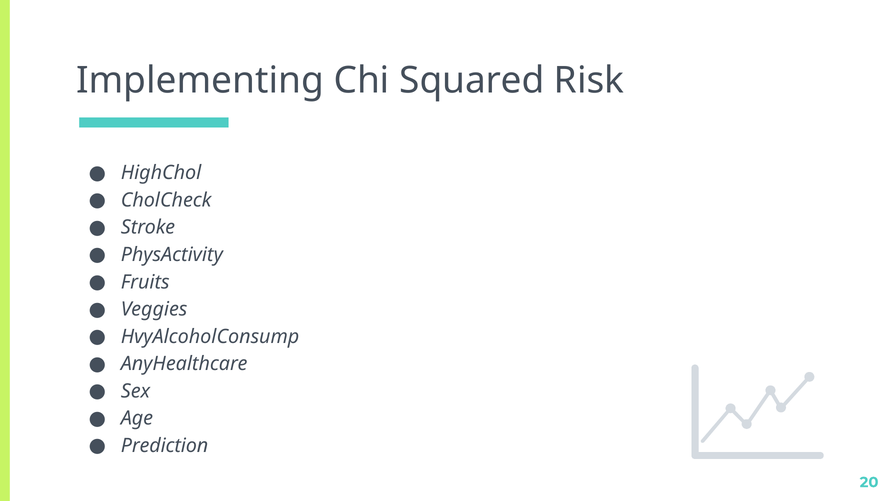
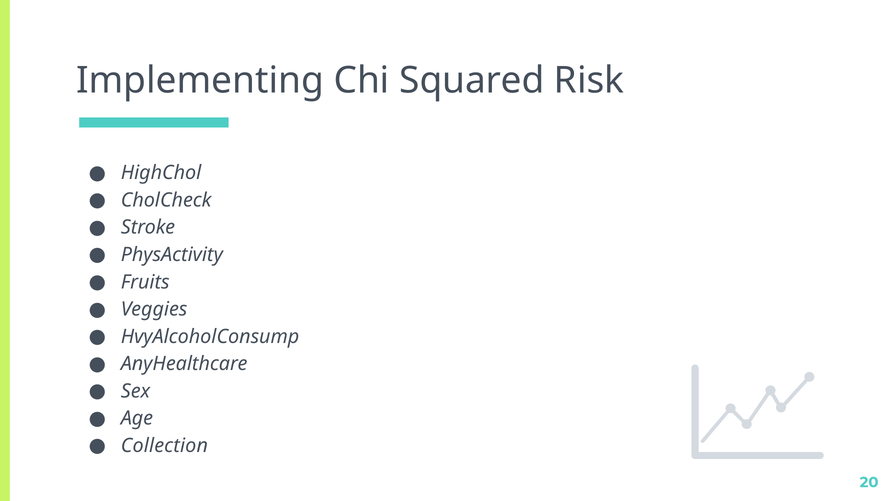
Prediction: Prediction -> Collection
